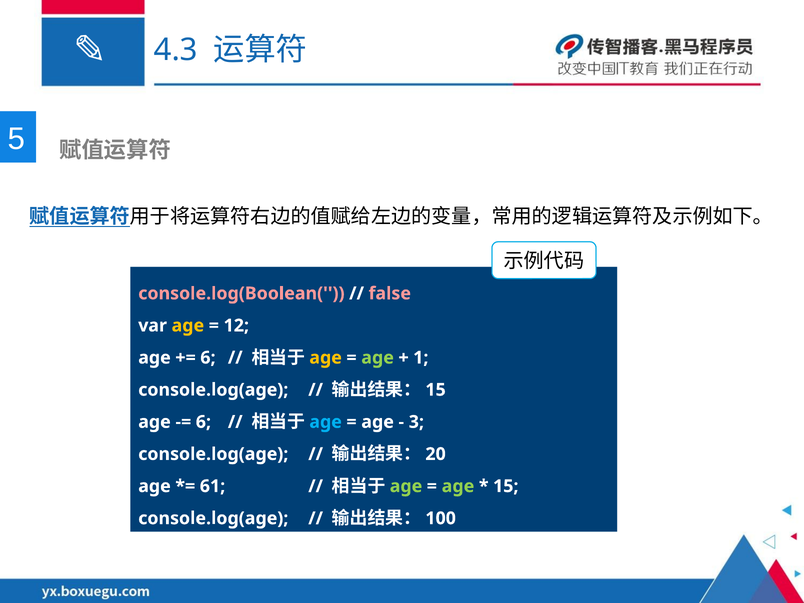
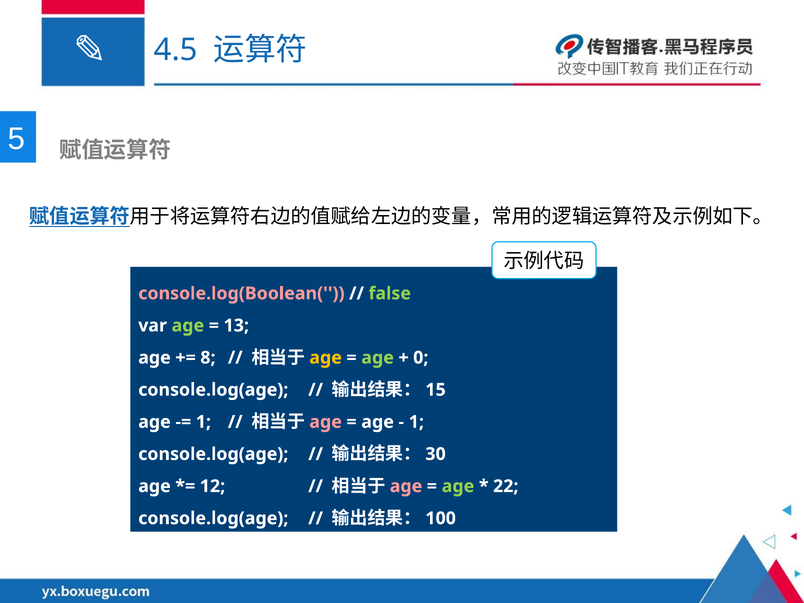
4.3: 4.3 -> 4.5
false colour: pink -> light green
age at (188, 326) colour: yellow -> light green
12: 12 -> 13
6 at (208, 358): 6 -> 8
1: 1 -> 0
6 at (203, 422): 6 -> 1
age at (326, 422) colour: light blue -> pink
3 at (416, 422): 3 -> 1
20: 20 -> 30
61: 61 -> 12
age at (406, 486) colour: light green -> pink
15 at (506, 486): 15 -> 22
